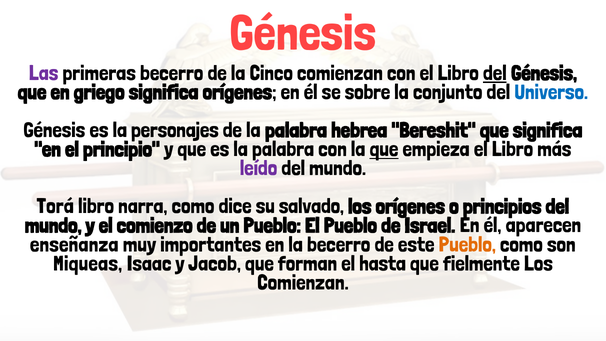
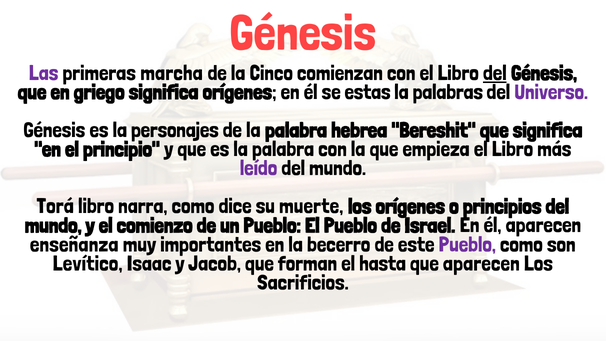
primeras becerro: becerro -> marcha
sobre: sobre -> estas
conjunto: conjunto -> palabras
Universo colour: blue -> purple
que at (384, 149) underline: present -> none
salvado: salvado -> muerte
Pueblo at (467, 244) colour: orange -> purple
Miqueas: Miqueas -> Levítico
que fielmente: fielmente -> aparecen
Comienzan at (303, 283): Comienzan -> Sacrificios
